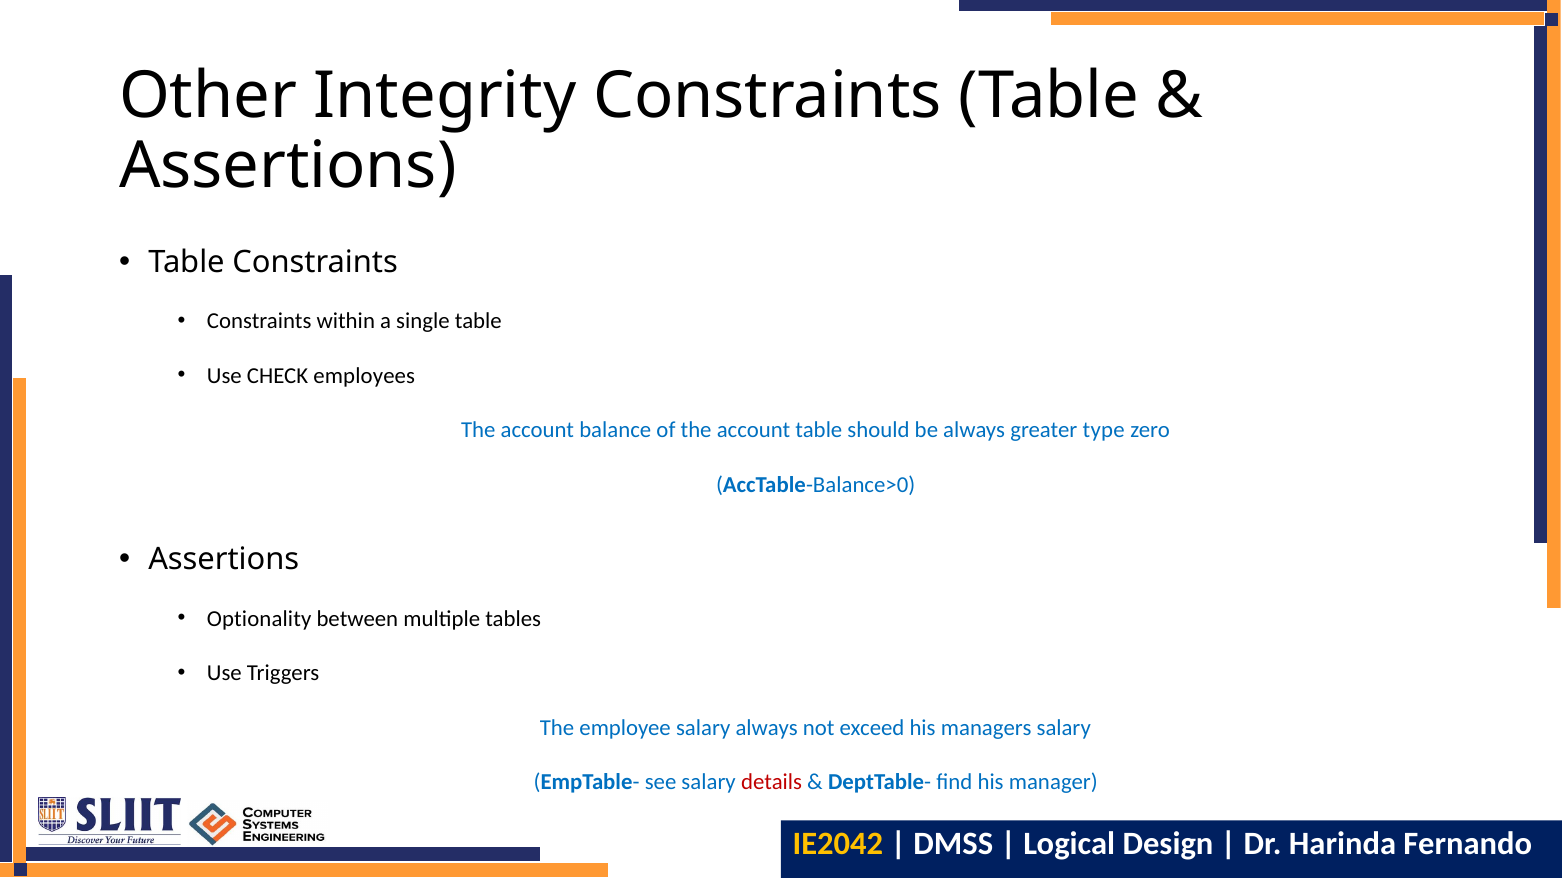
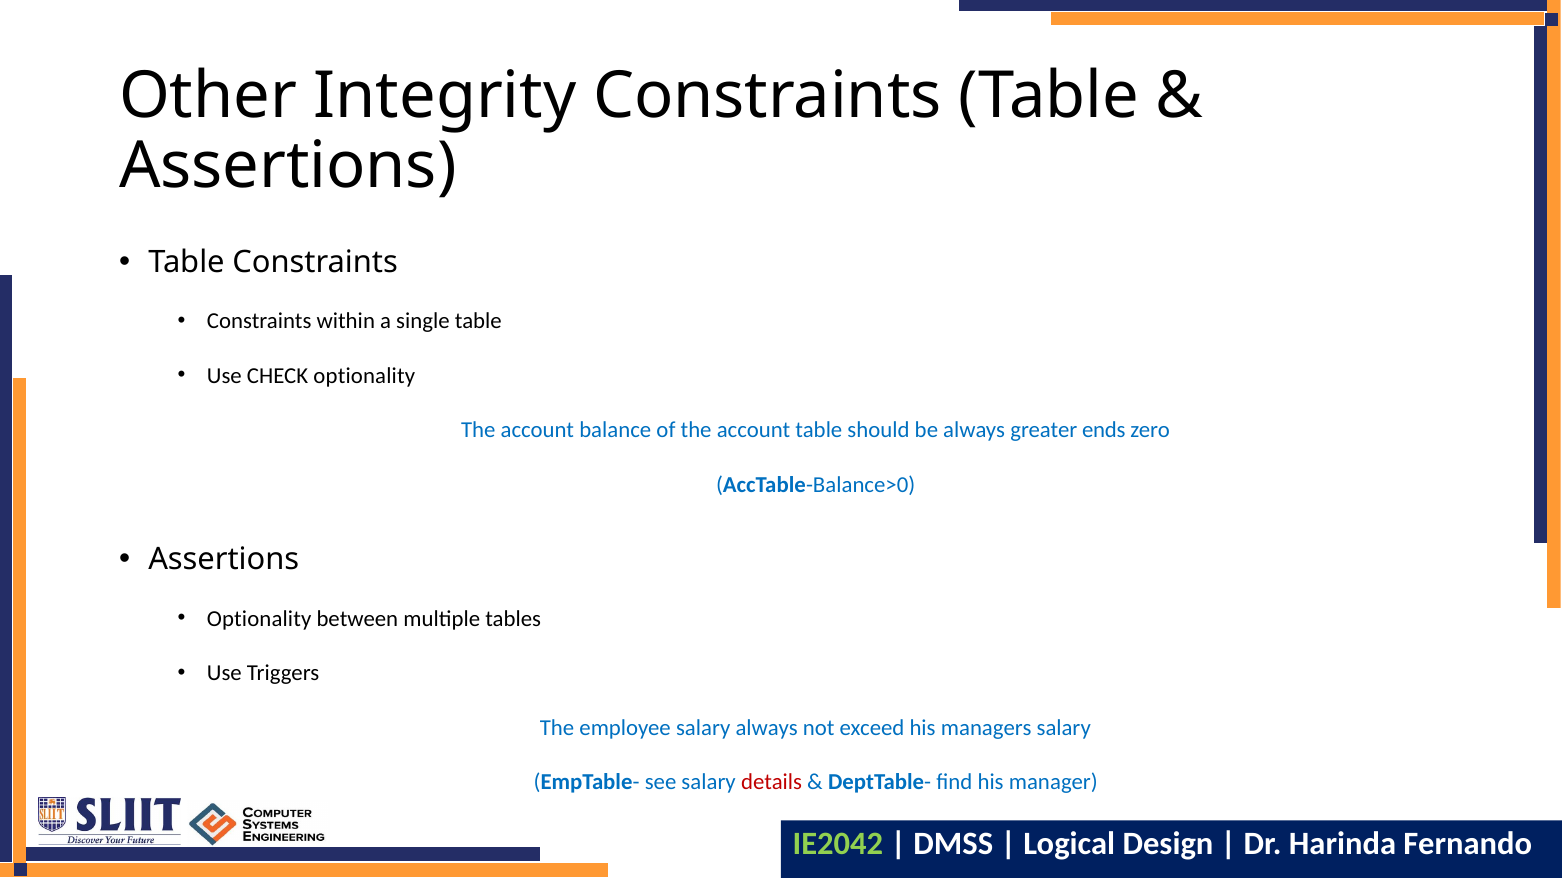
CHECK employees: employees -> optionality
type: type -> ends
IE2042 colour: yellow -> light green
